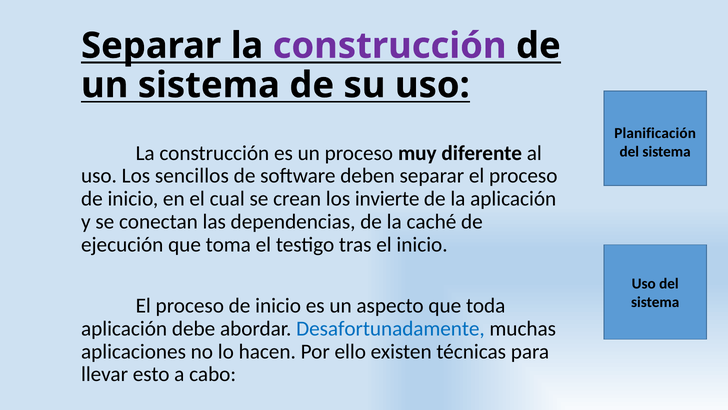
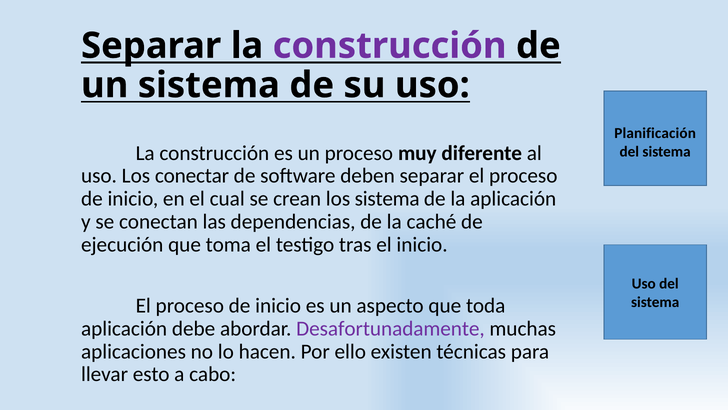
sencillos: sencillos -> conectar
los invierte: invierte -> sistema
Desafortunadamente colour: blue -> purple
